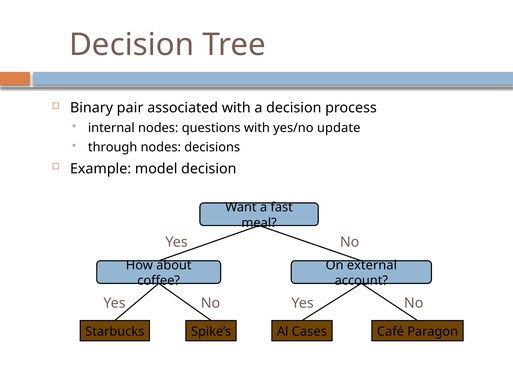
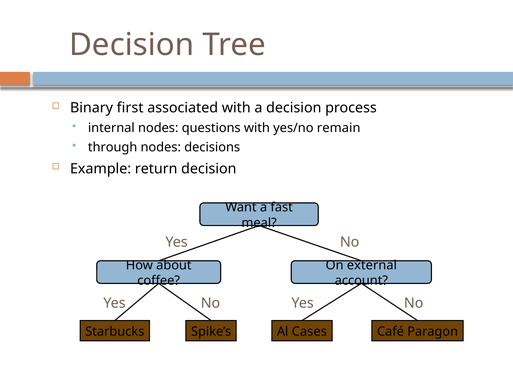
pair: pair -> first
update: update -> remain
model: model -> return
